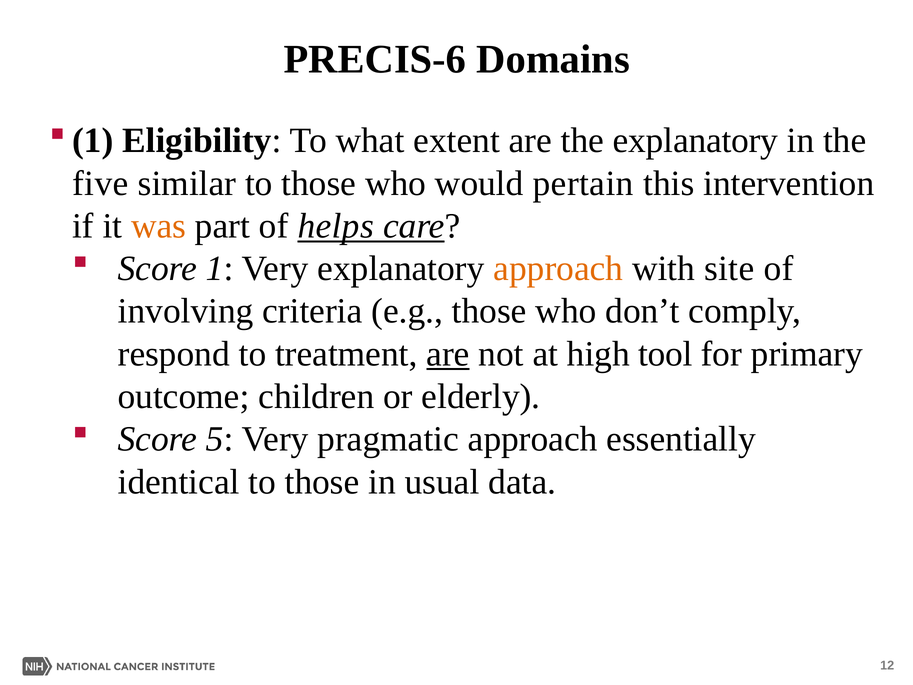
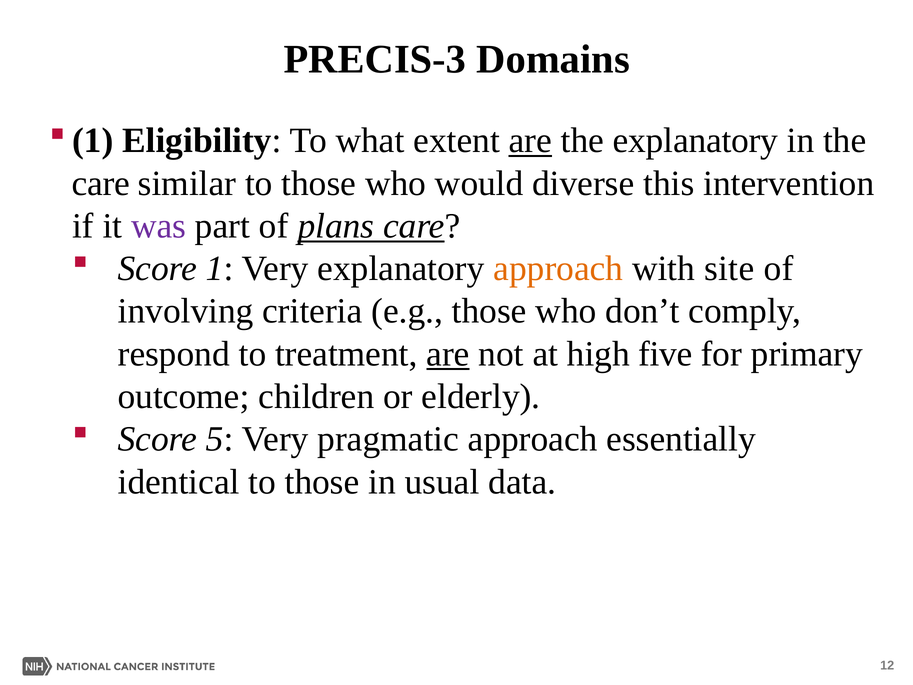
PRECIS-6: PRECIS-6 -> PRECIS-3
are at (530, 141) underline: none -> present
five at (100, 183): five -> care
pertain: pertain -> diverse
was colour: orange -> purple
helps: helps -> plans
tool: tool -> five
